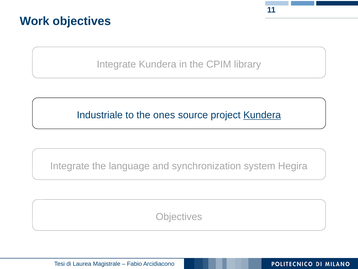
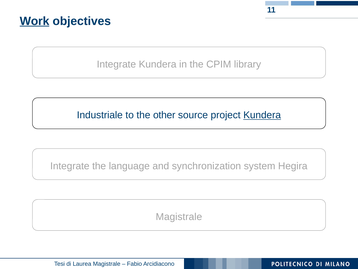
Work underline: none -> present
ones: ones -> other
Objectives at (179, 216): Objectives -> Magistrale
